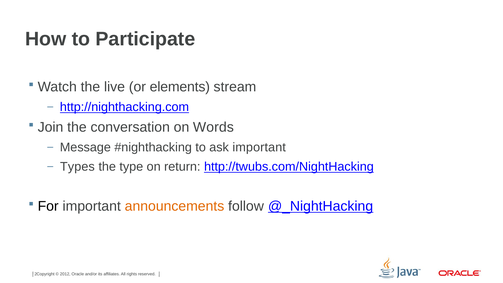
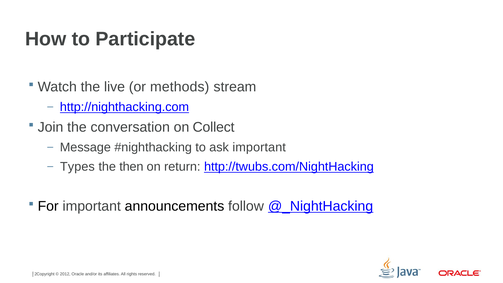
elements: elements -> methods
Words: Words -> Collect
type: type -> then
announcements colour: orange -> black
